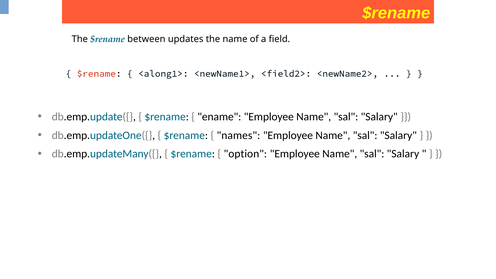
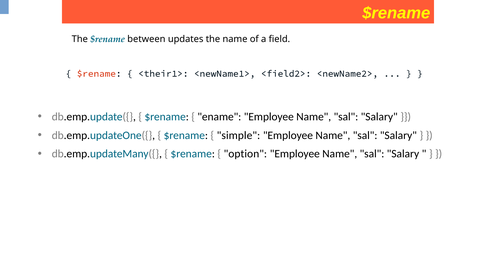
<along1>: <along1> -> <their1>
names: names -> simple
